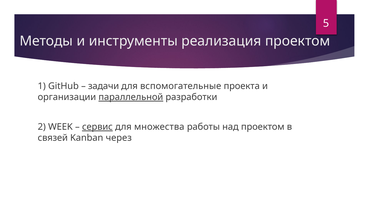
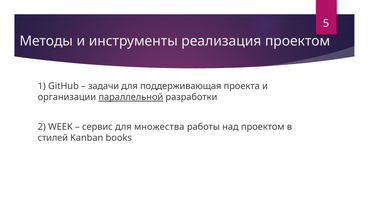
вспомогательные: вспомогательные -> поддерживающая
сервис underline: present -> none
связей: связей -> стилей
через: через -> books
